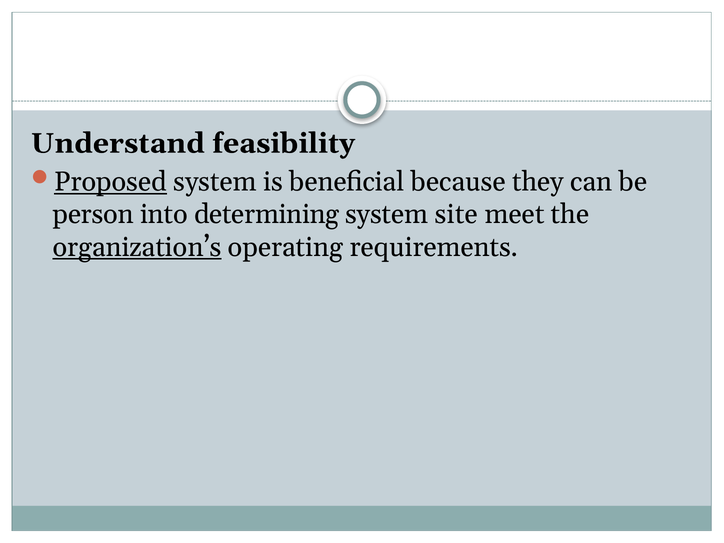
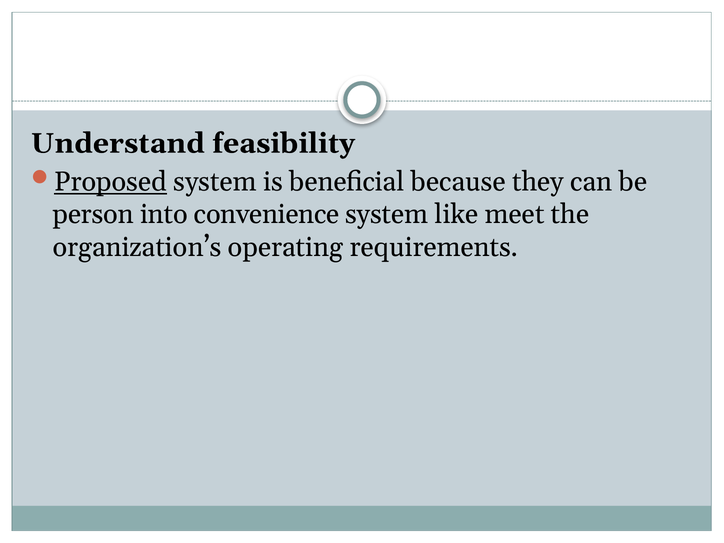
determining: determining -> convenience
site: site -> like
organization’s underline: present -> none
